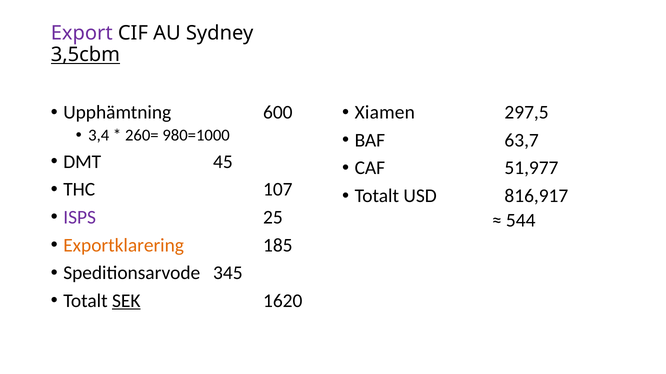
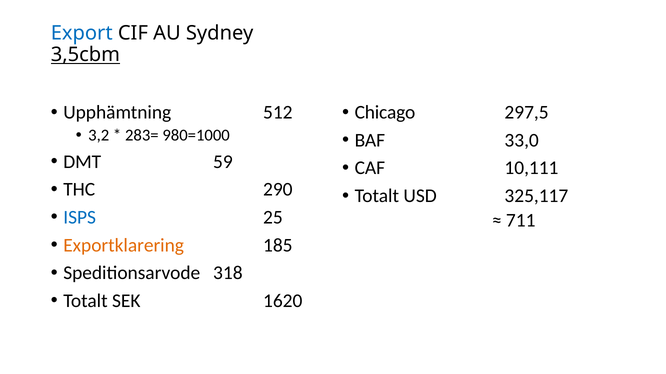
Export colour: purple -> blue
600: 600 -> 512
Xiamen: Xiamen -> Chicago
3,4: 3,4 -> 3,2
260=: 260= -> 283=
63,7: 63,7 -> 33,0
45: 45 -> 59
51,977: 51,977 -> 10,111
107: 107 -> 290
816,917: 816,917 -> 325,117
ISPS colour: purple -> blue
544: 544 -> 711
345: 345 -> 318
SEK underline: present -> none
